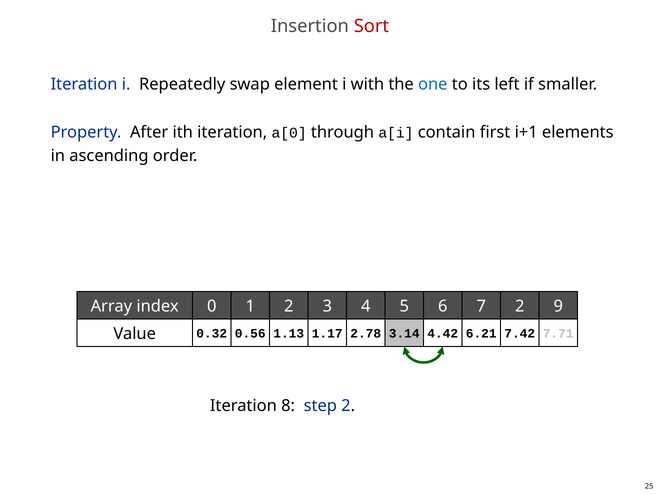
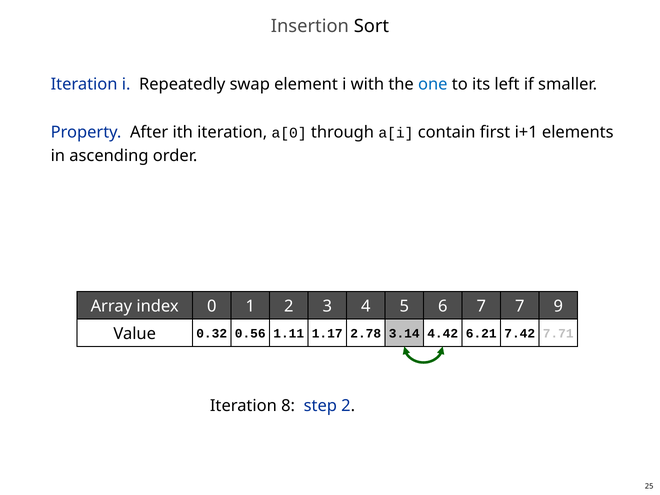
Sort colour: red -> black
1 2: 2 -> 7
1.13: 1.13 -> 1.11
